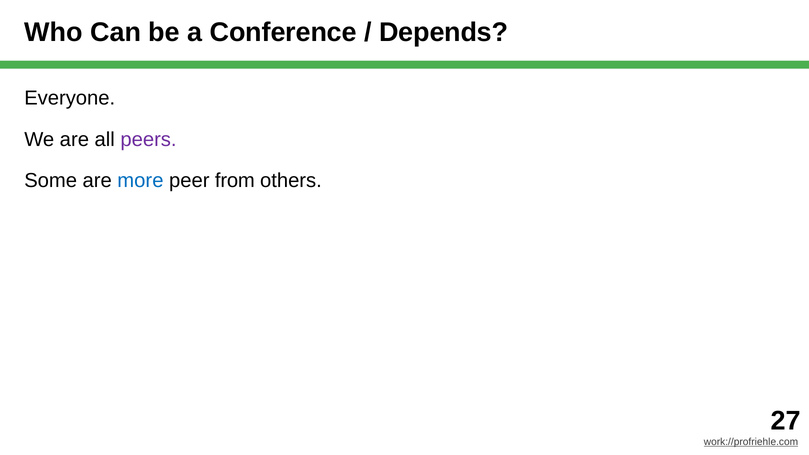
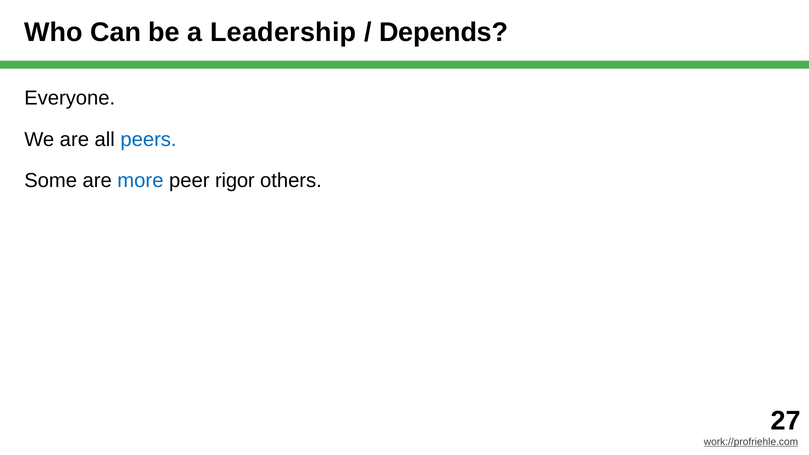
Conference: Conference -> Leadership
peers colour: purple -> blue
from: from -> rigor
